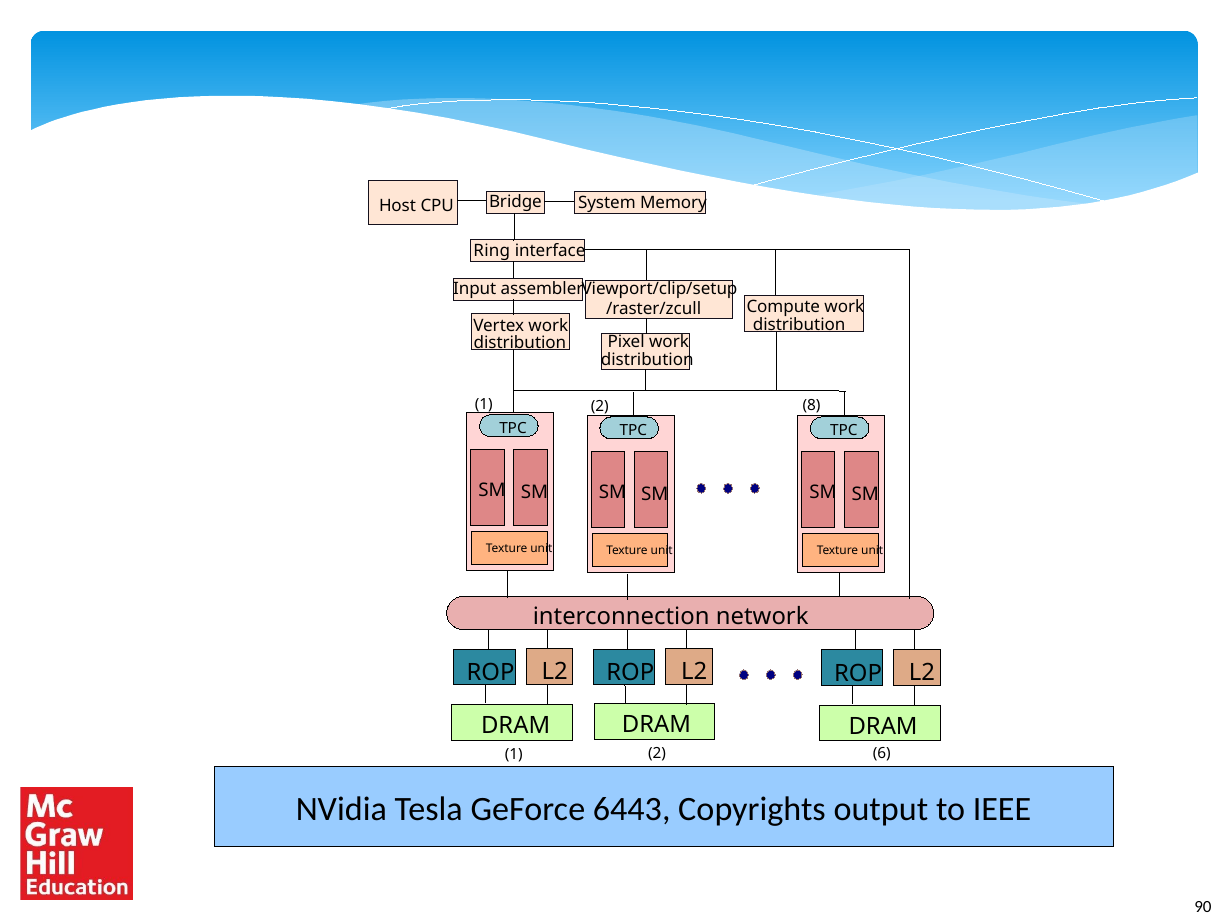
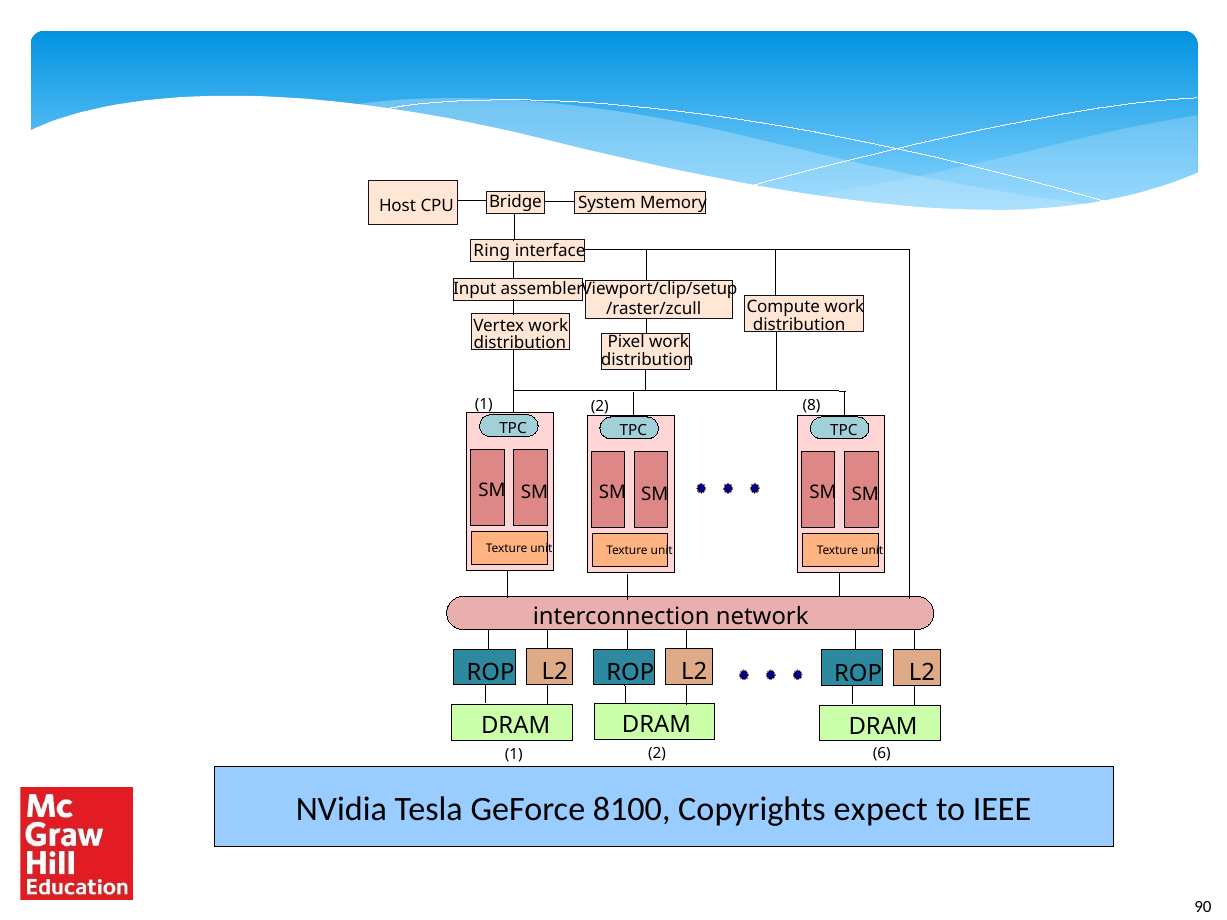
6443: 6443 -> 8100
output: output -> expect
